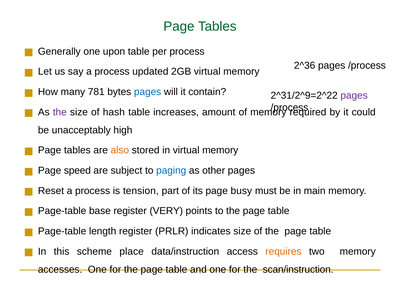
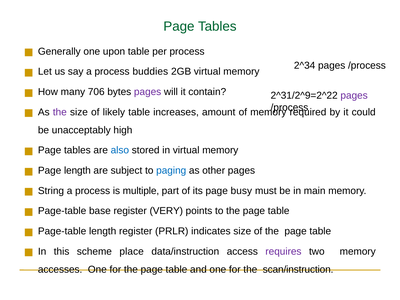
2^36: 2^36 -> 2^34
updated: updated -> buddies
781: 781 -> 706
pages at (148, 92) colour: blue -> purple
hash: hash -> likely
also colour: orange -> blue
Page speed: speed -> length
Reset: Reset -> String
tension: tension -> multiple
requires colour: orange -> purple
